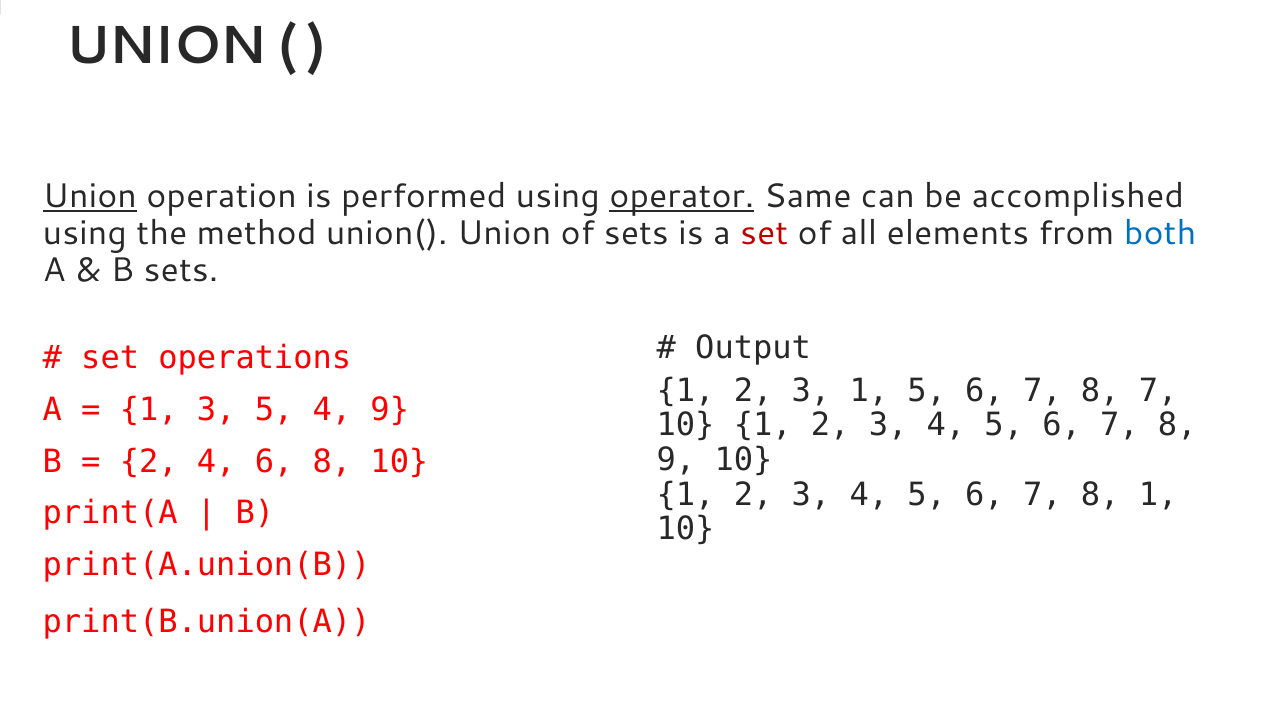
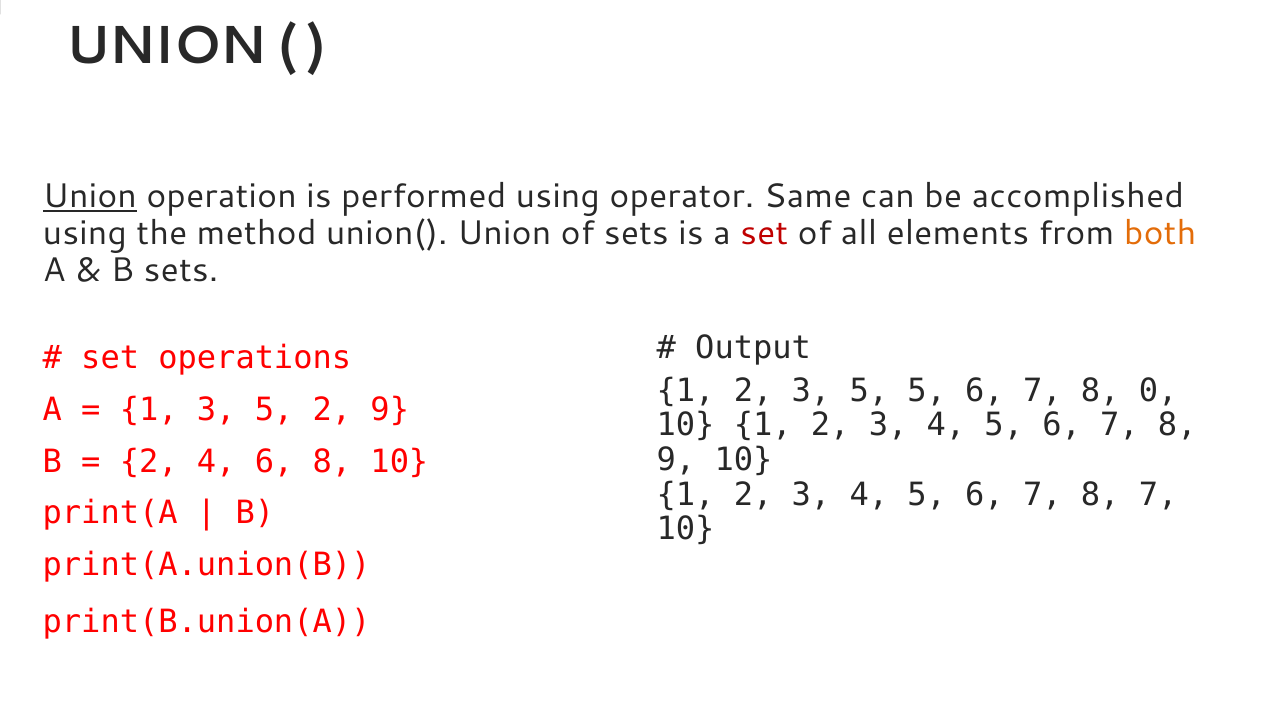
operator underline: present -> none
both colour: blue -> orange
2 3 1: 1 -> 5
8 7: 7 -> 0
5 4: 4 -> 2
8 1: 1 -> 7
